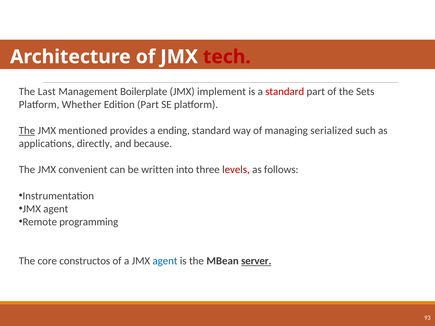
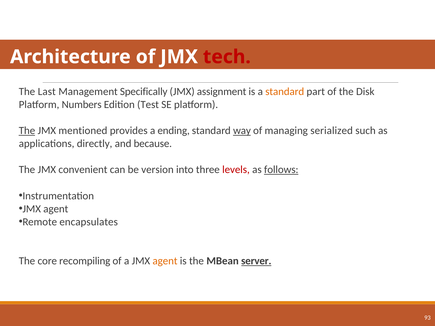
Boilerplate: Boilerplate -> Specifically
implement: implement -> assignment
standard at (285, 92) colour: red -> orange
Sets: Sets -> Disk
Whether: Whether -> Numbers
Edition Part: Part -> Test
way underline: none -> present
written: written -> version
follows underline: none -> present
programming: programming -> encapsulates
constructos: constructos -> recompiling
agent at (165, 261) colour: blue -> orange
